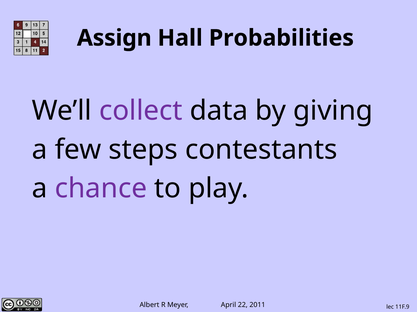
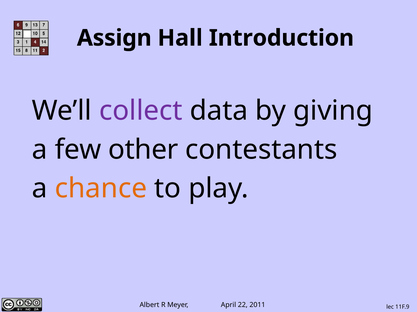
Probabilities: Probabilities -> Introduction
steps: steps -> other
chance colour: purple -> orange
